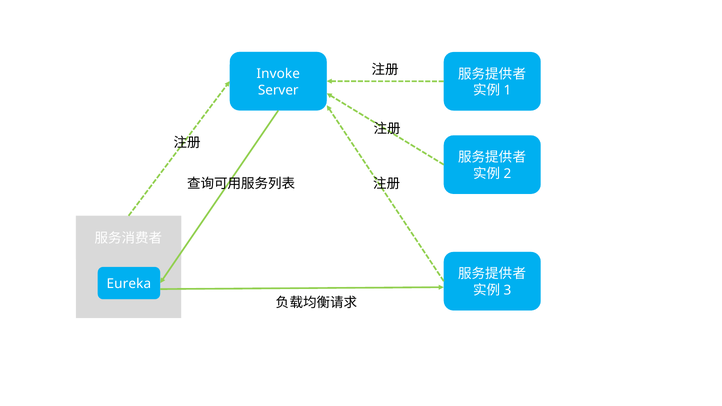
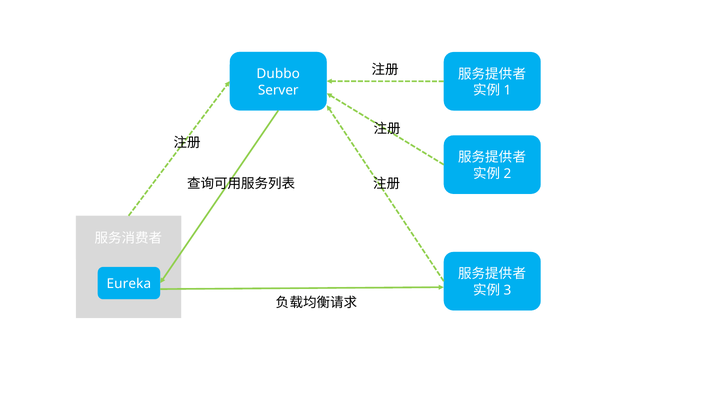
Invoke: Invoke -> Dubbo
